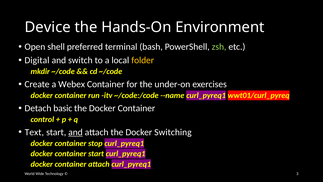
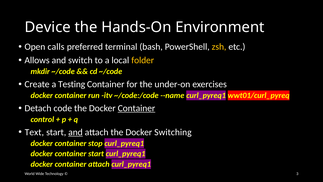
shell: shell -> calls
zsh colour: light green -> yellow
Digital: Digital -> Allows
Webex: Webex -> Testing
basic: basic -> code
Container at (136, 108) underline: none -> present
